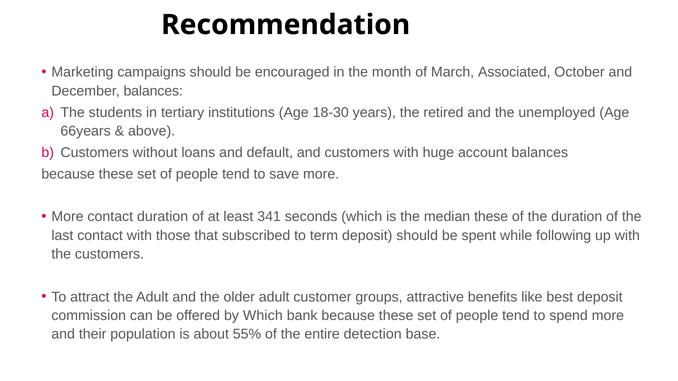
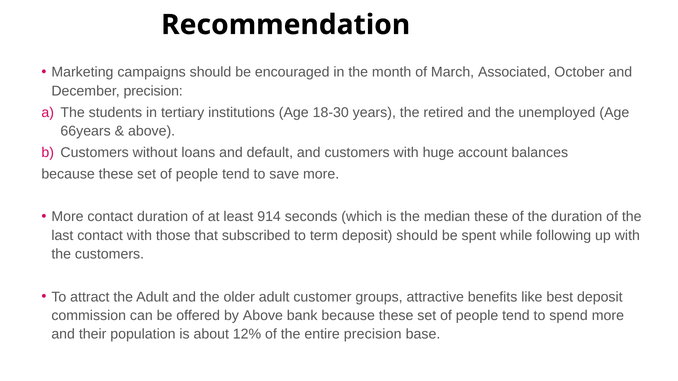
December balances: balances -> precision
341: 341 -> 914
by Which: Which -> Above
55%: 55% -> 12%
entire detection: detection -> precision
